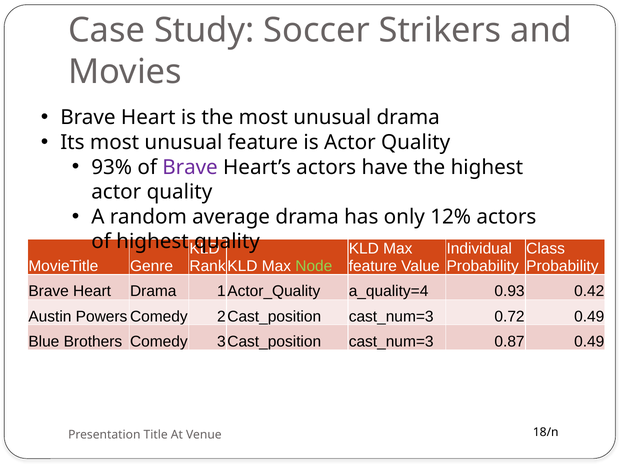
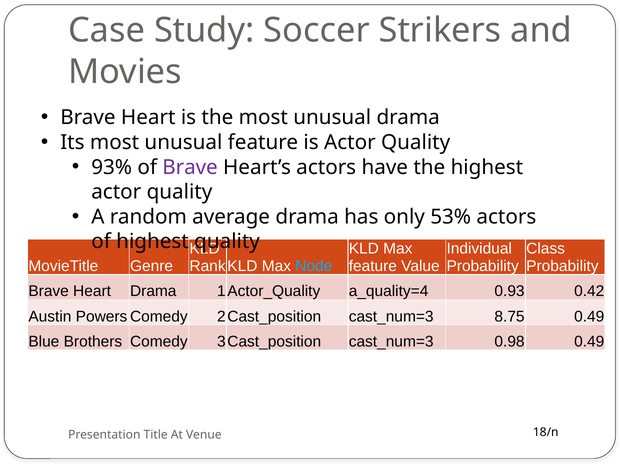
12%: 12% -> 53%
Node colour: light green -> light blue
0.72: 0.72 -> 8.75
0.87: 0.87 -> 0.98
